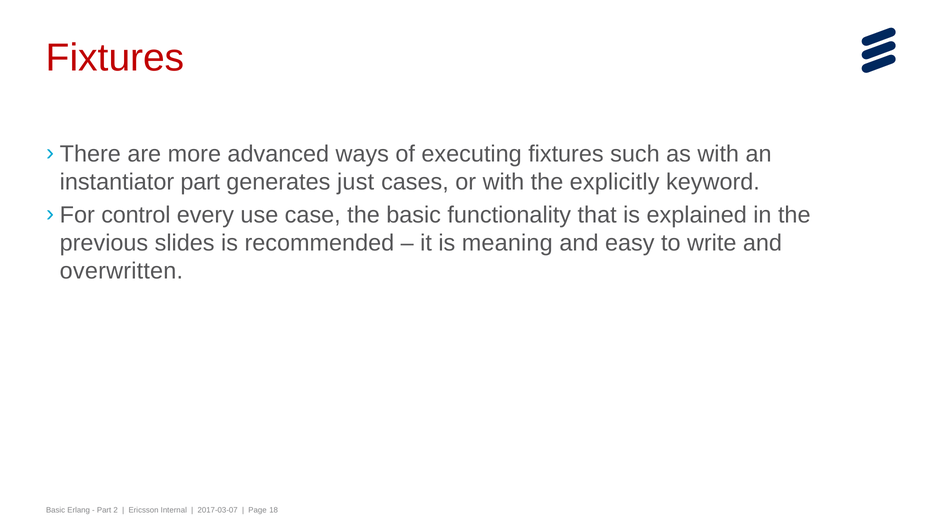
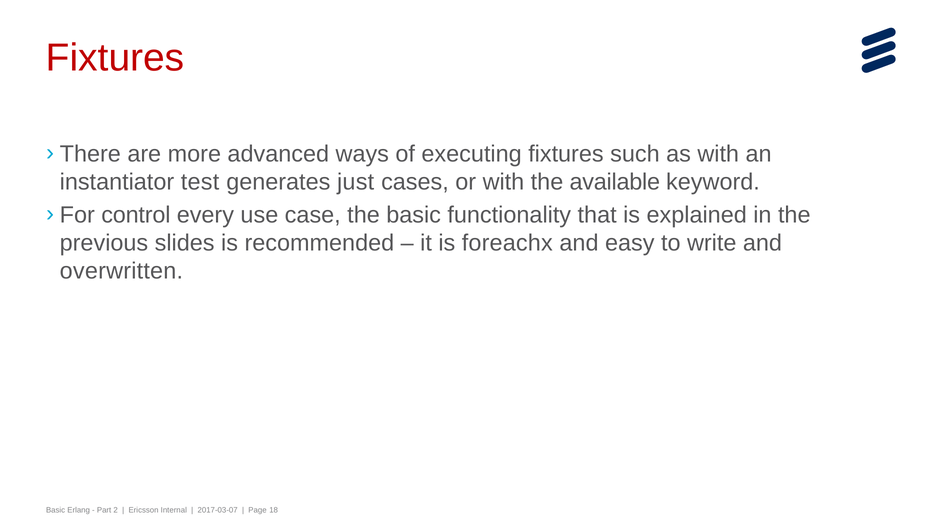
instantiator part: part -> test
explicitly: explicitly -> available
meaning: meaning -> foreachx
